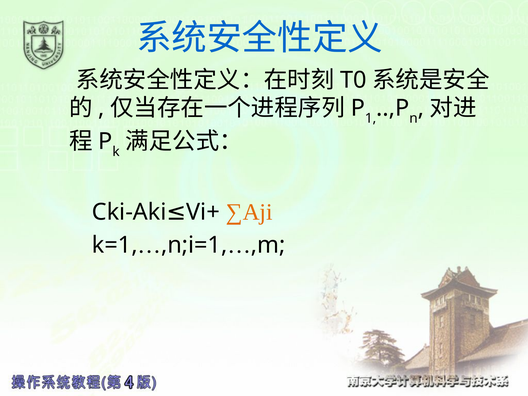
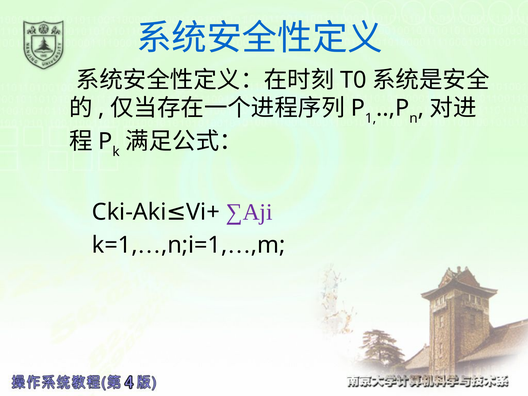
∑Aji colour: orange -> purple
